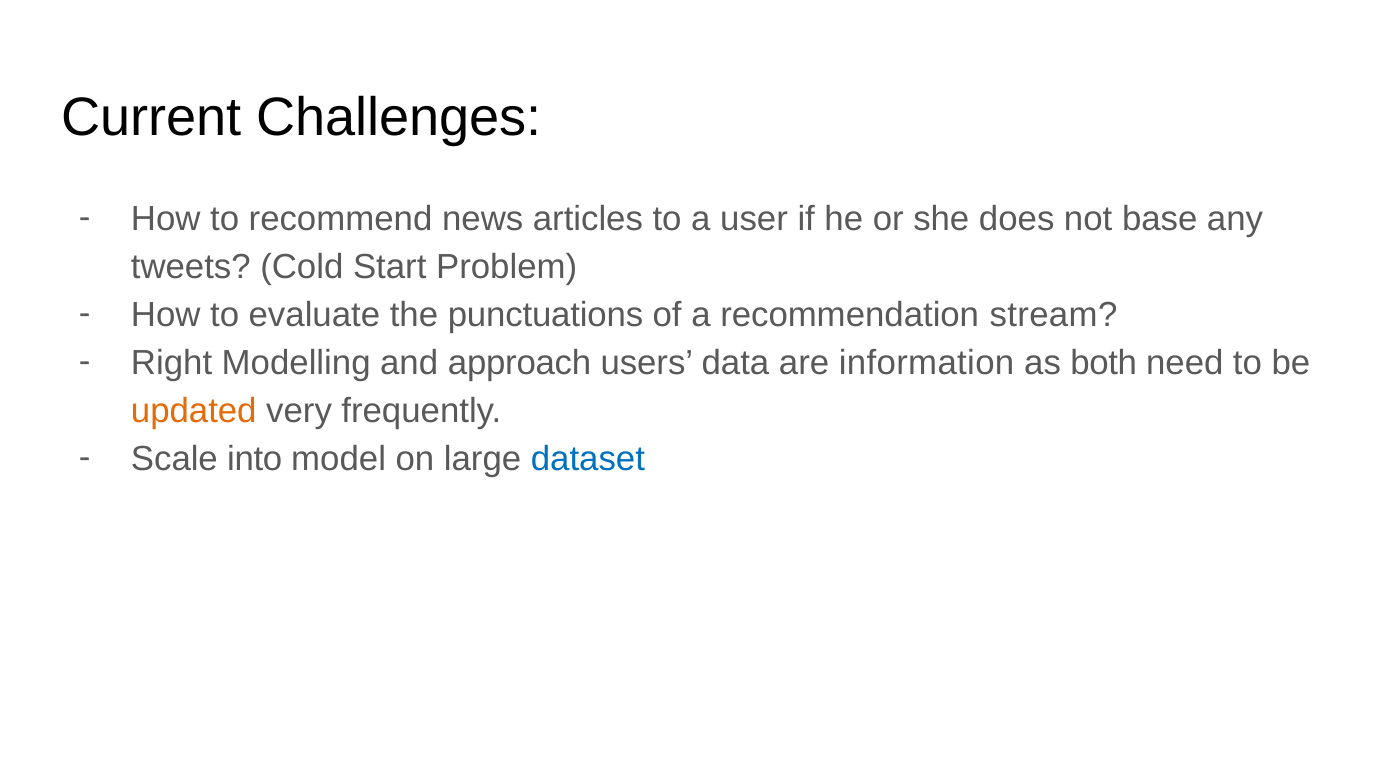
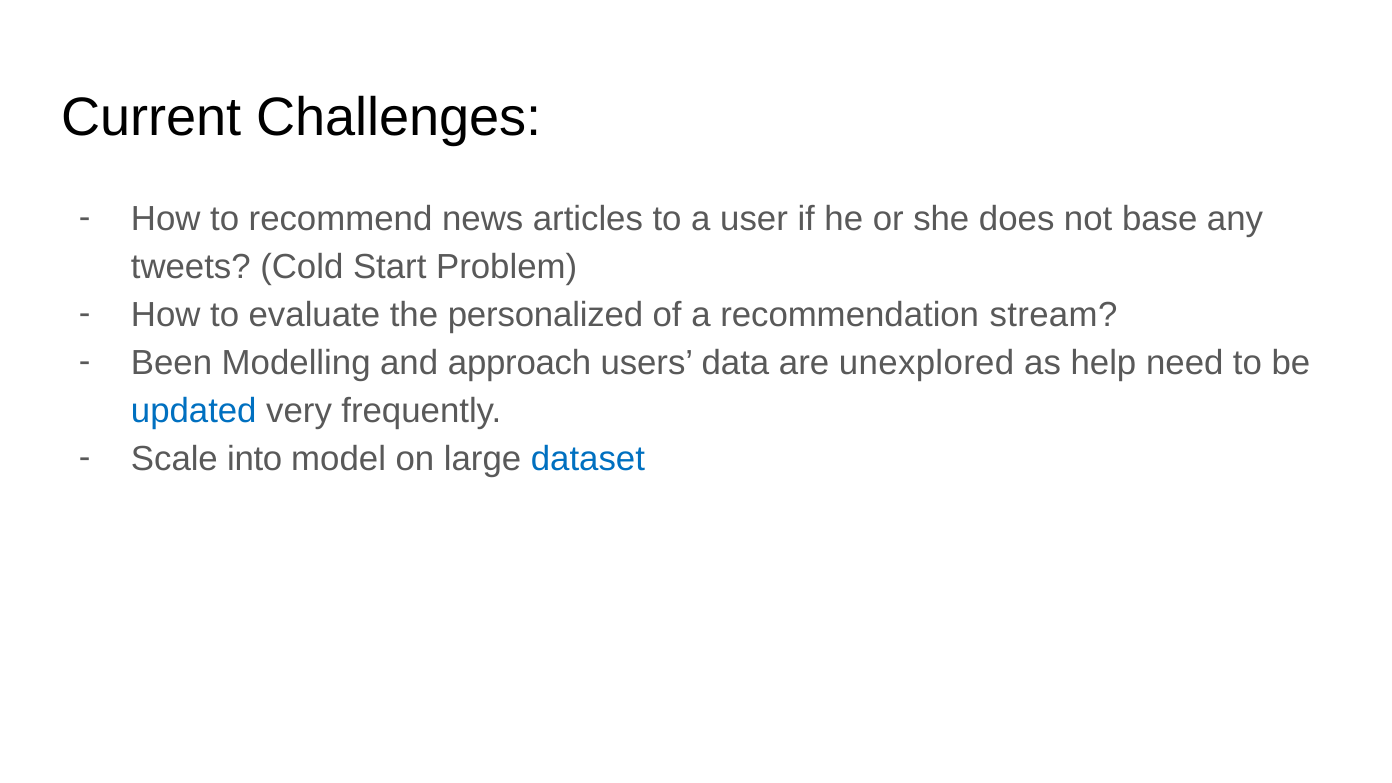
punctuations: punctuations -> personalized
Right: Right -> Been
information: information -> unexplored
both: both -> help
updated colour: orange -> blue
